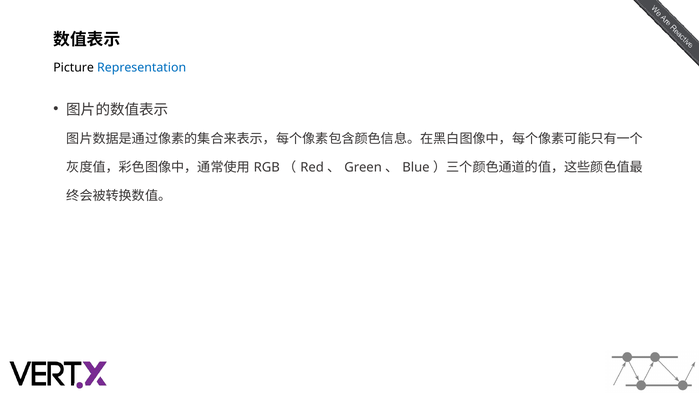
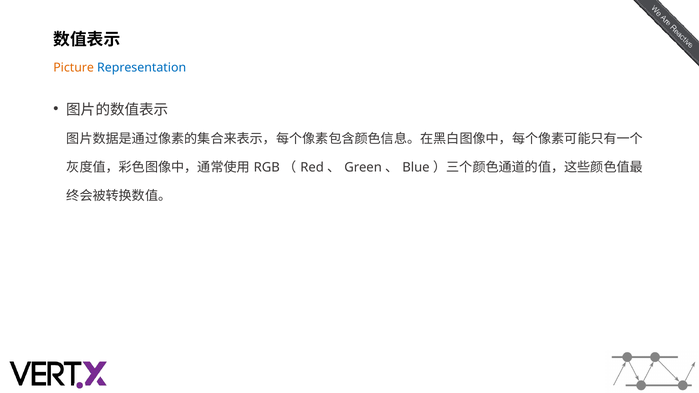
Picture colour: black -> orange
